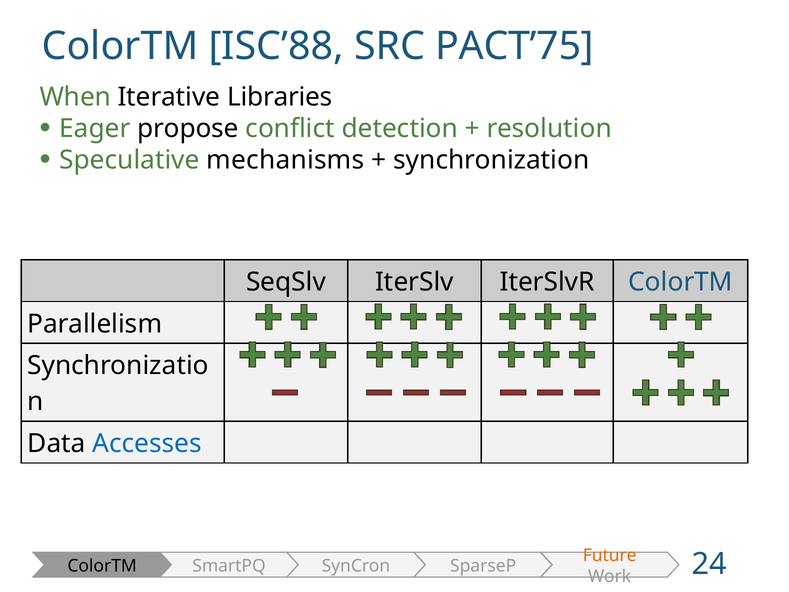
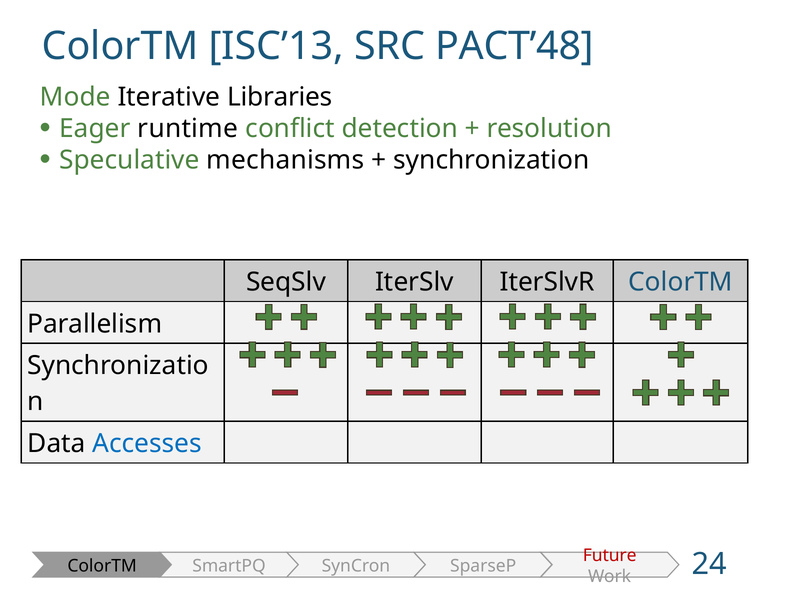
ISC’88: ISC’88 -> ISC’13
PACT’75: PACT’75 -> PACT’48
When: When -> Mode
propose: propose -> runtime
Future colour: orange -> red
